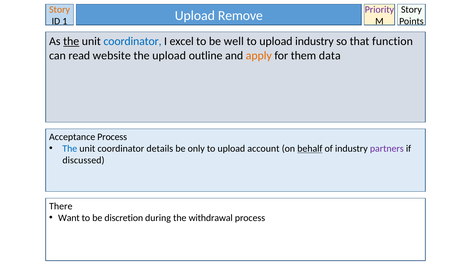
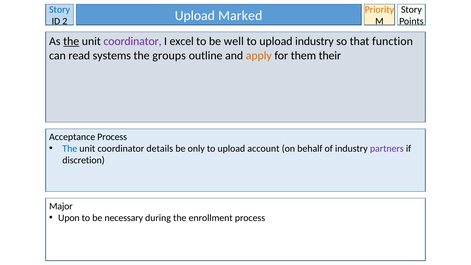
Story at (60, 9) colour: orange -> blue
Priority colour: purple -> orange
1: 1 -> 2
Remove: Remove -> Marked
coordinator at (133, 41) colour: blue -> purple
website: website -> systems
the upload: upload -> groups
data: data -> their
behalf underline: present -> none
discussed: discussed -> discretion
There: There -> Major
Want: Want -> Upon
discretion: discretion -> necessary
withdrawal: withdrawal -> enrollment
